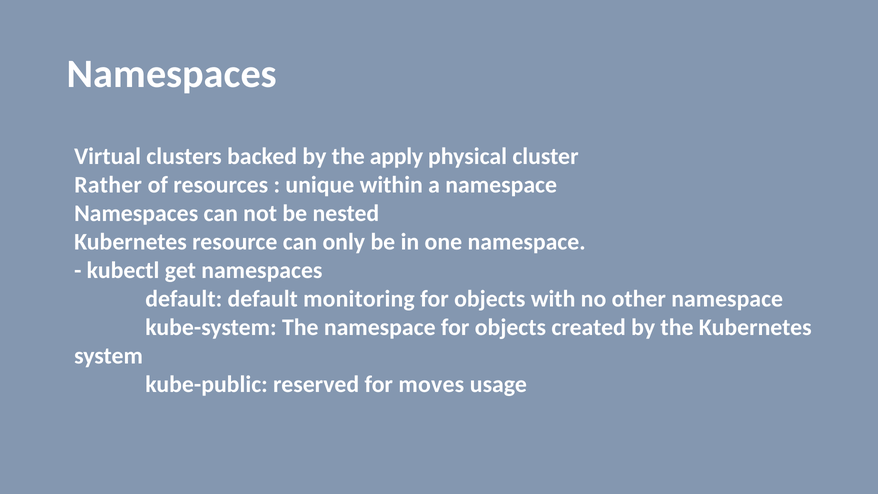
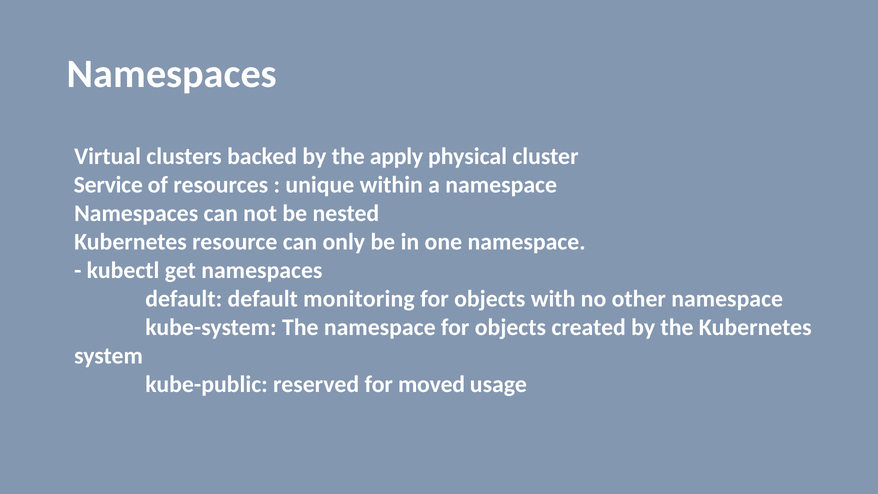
Rather: Rather -> Service
moves: moves -> moved
